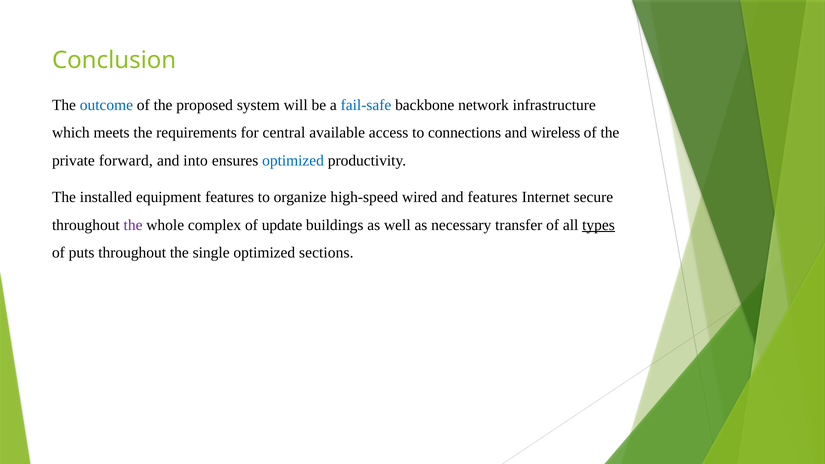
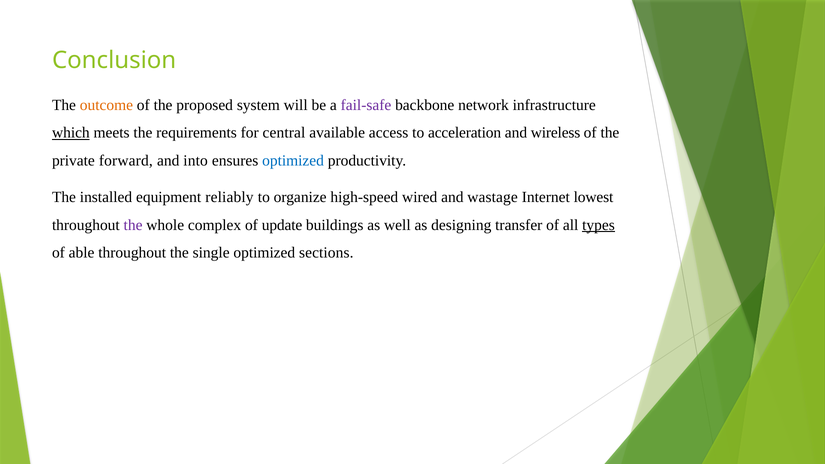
outcome colour: blue -> orange
fail-safe colour: blue -> purple
which underline: none -> present
connections: connections -> acceleration
equipment features: features -> reliably
and features: features -> wastage
secure: secure -> lowest
necessary: necessary -> designing
puts: puts -> able
